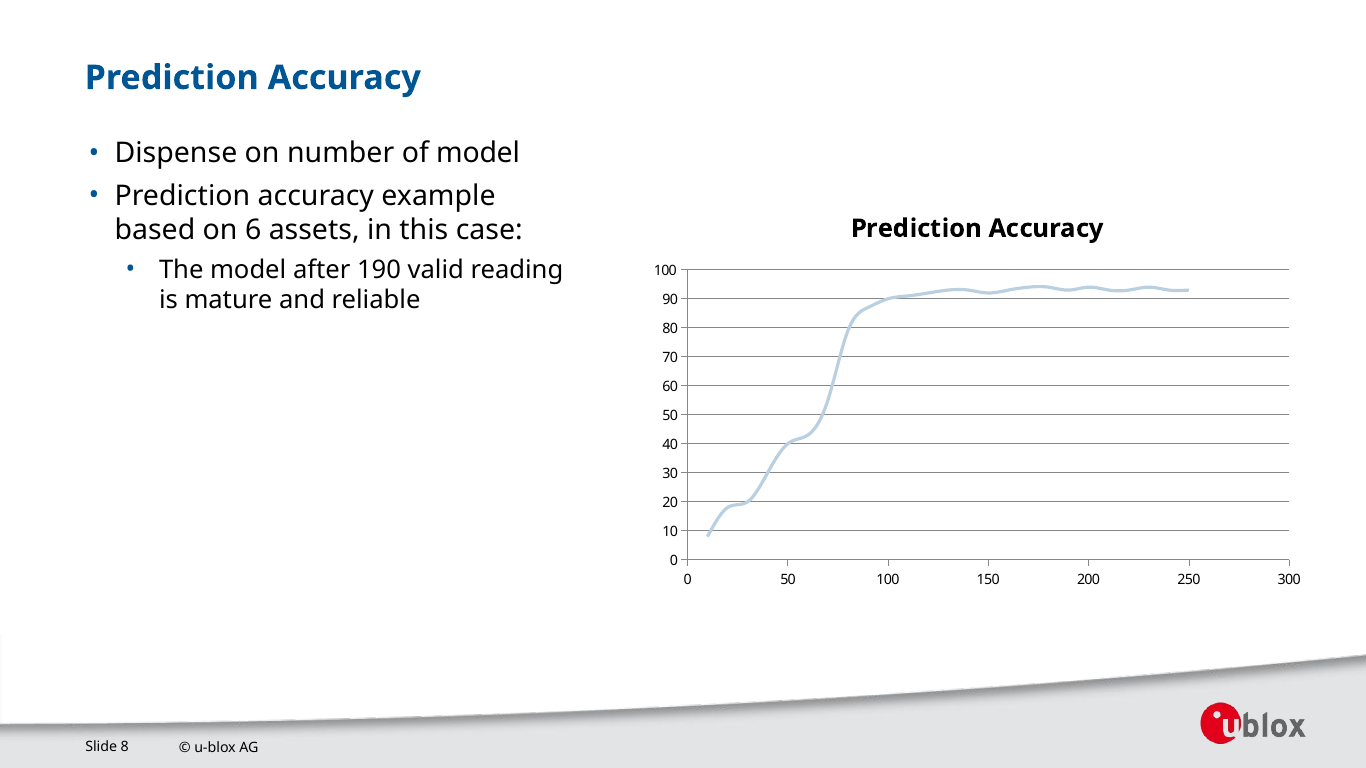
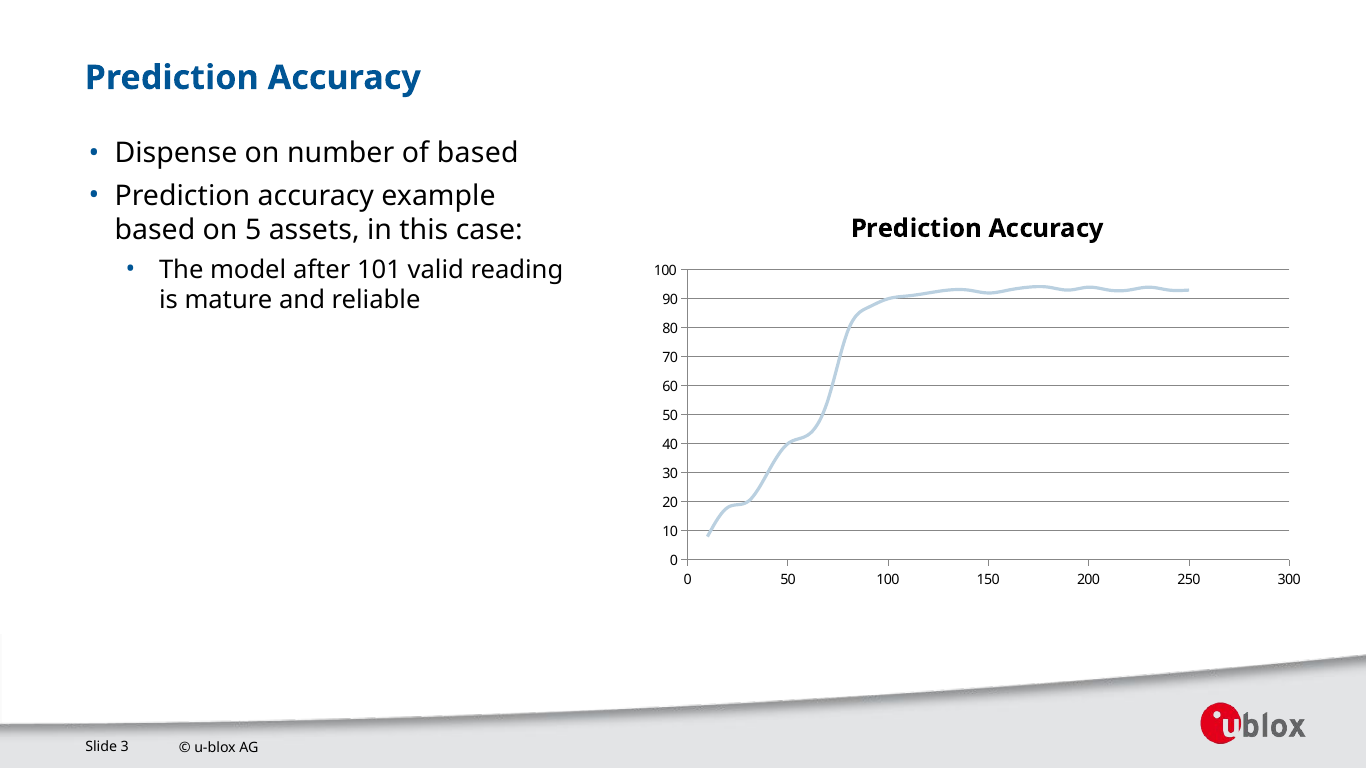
of model: model -> based
6: 6 -> 5
190: 190 -> 101
8: 8 -> 3
